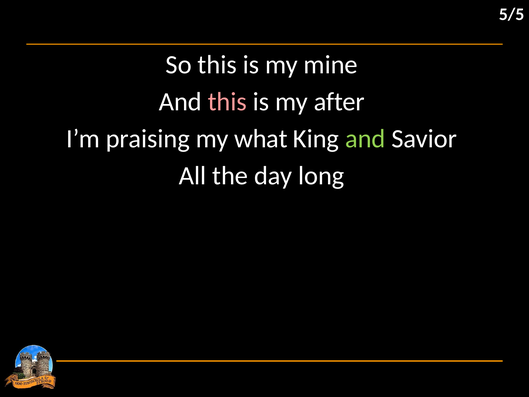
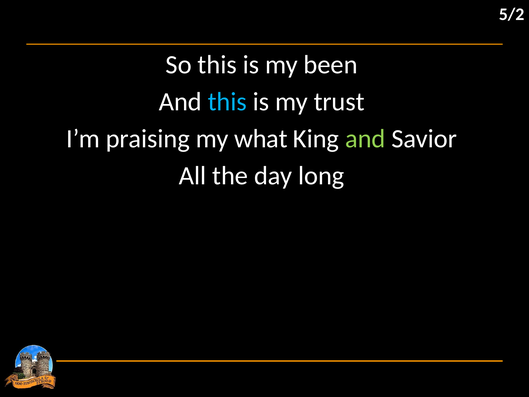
5/5: 5/5 -> 5/2
mine: mine -> been
this at (227, 102) colour: pink -> light blue
after: after -> trust
